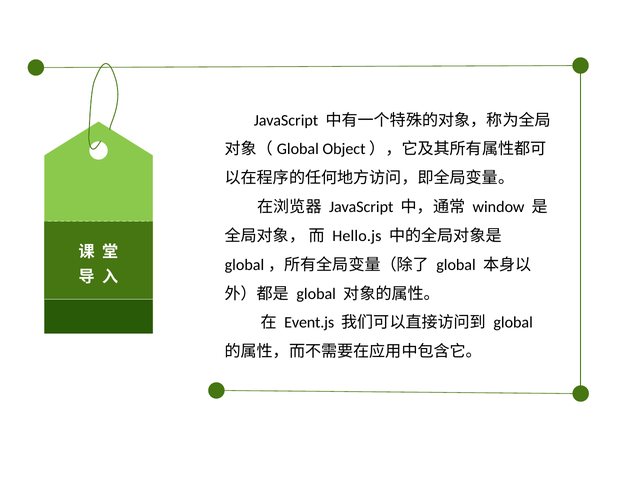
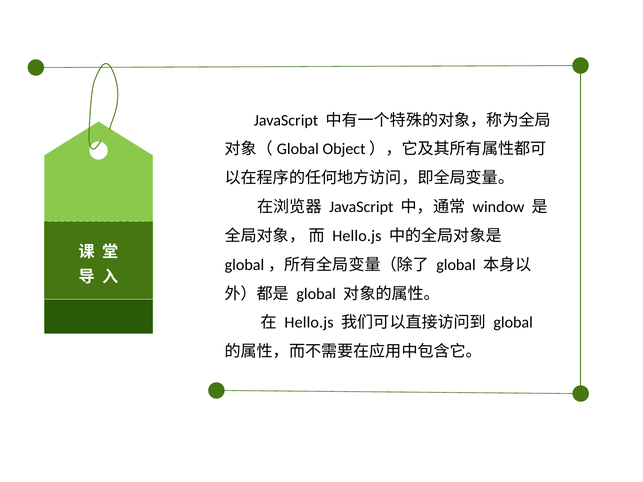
Event.js at (309, 323): Event.js -> Hello.js
